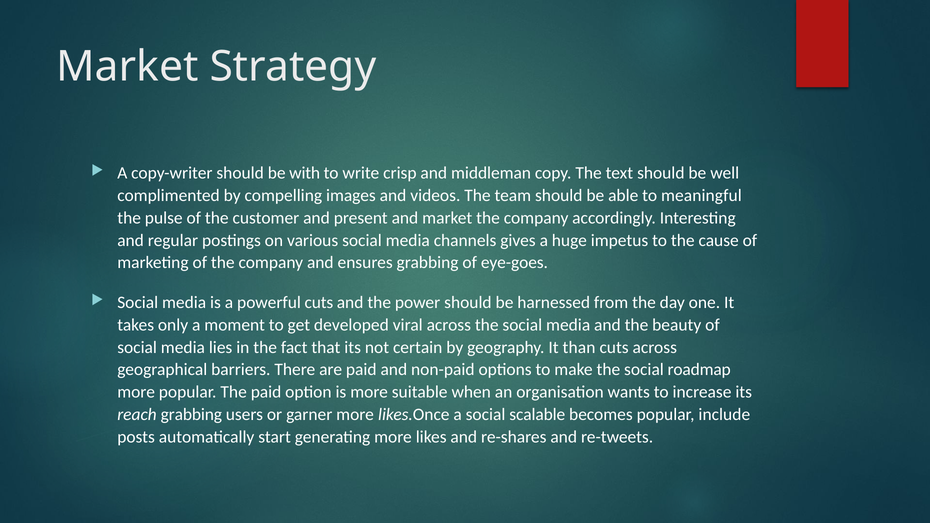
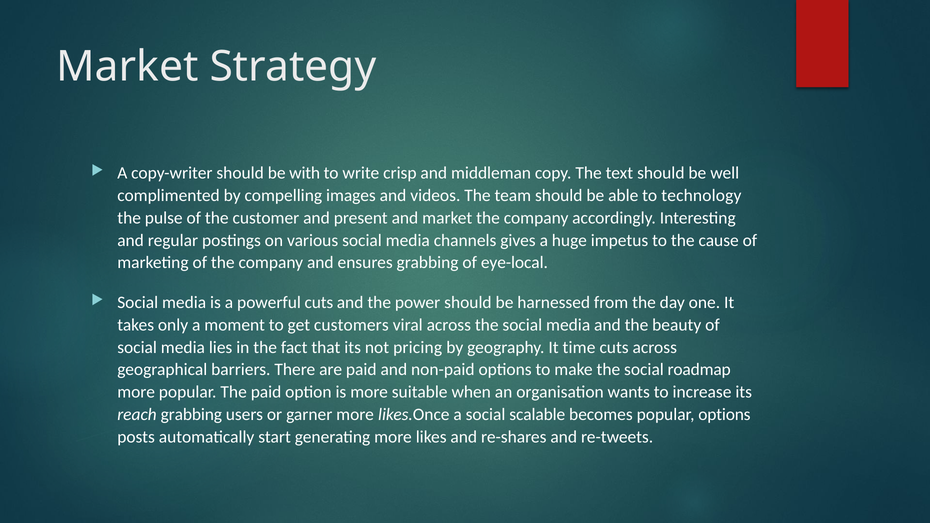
meaningful: meaningful -> technology
eye-goes: eye-goes -> eye-local
developed: developed -> customers
certain: certain -> pricing
than: than -> time
popular include: include -> options
